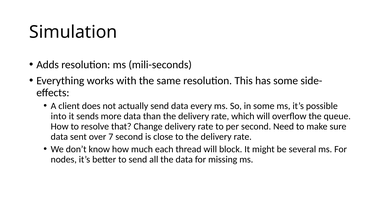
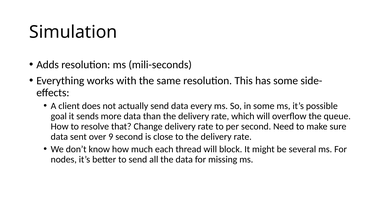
into: into -> goal
7: 7 -> 9
